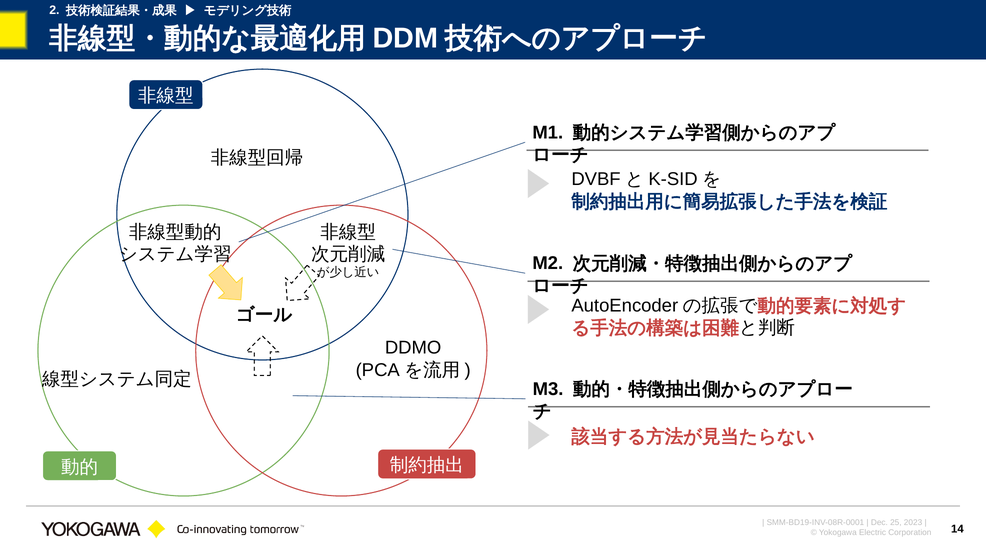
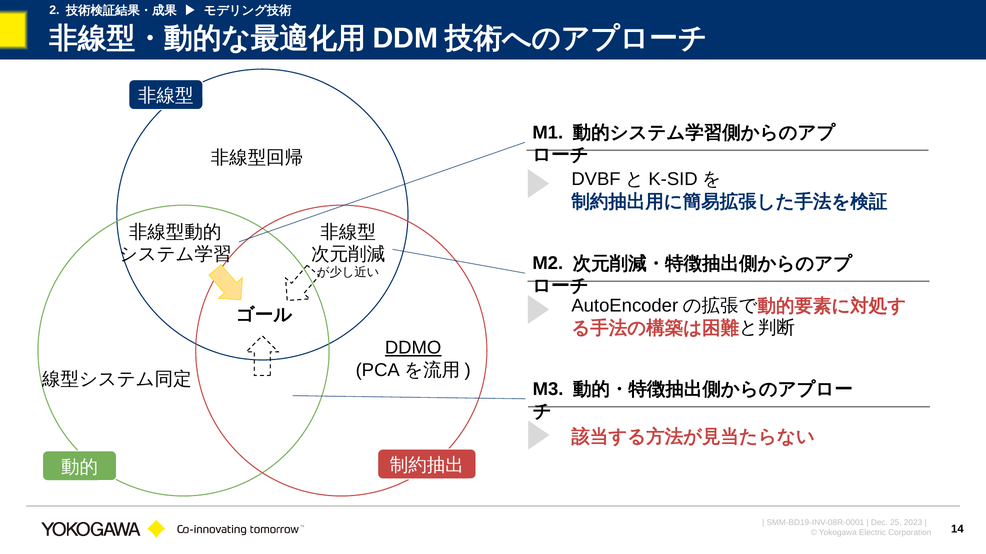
DDMO underline: none -> present
